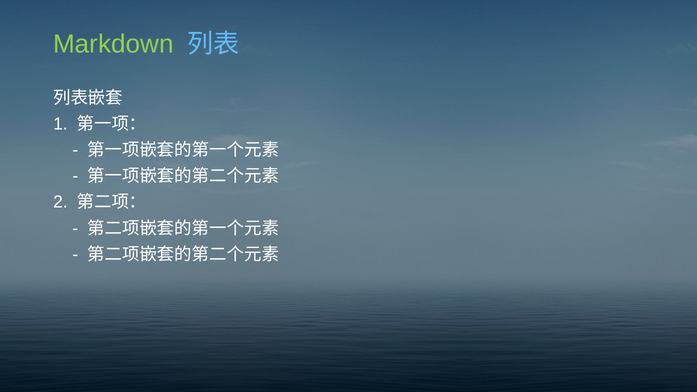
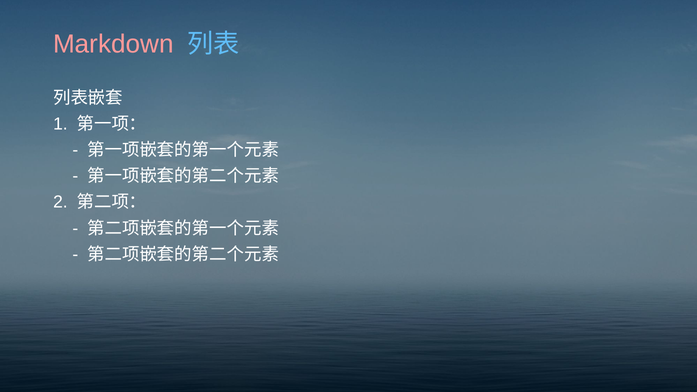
Markdown colour: light green -> pink
